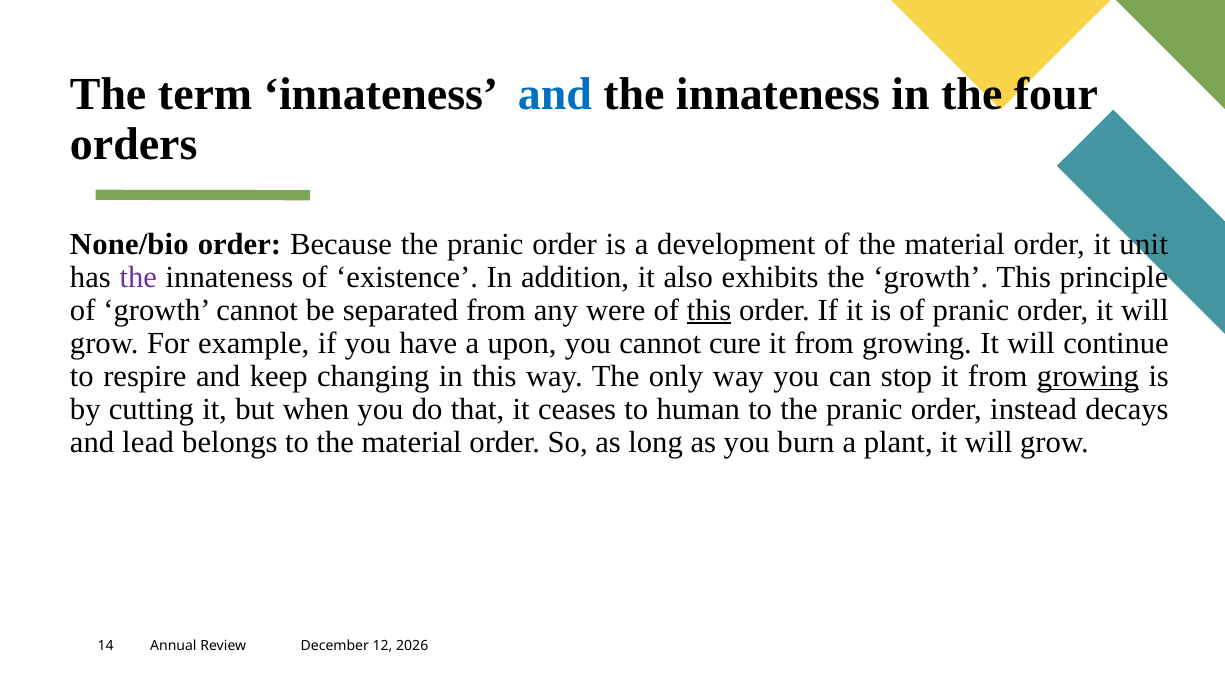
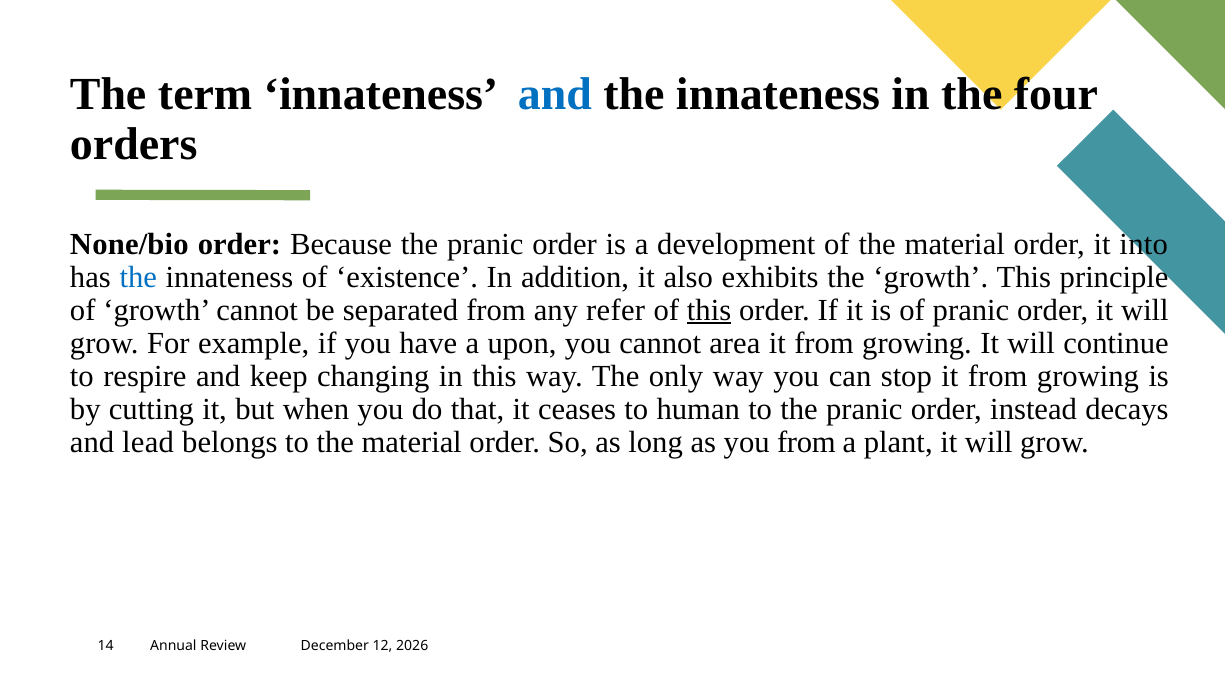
unit: unit -> into
the at (138, 277) colour: purple -> blue
were: were -> refer
cure: cure -> area
growing at (1088, 376) underline: present -> none
you burn: burn -> from
